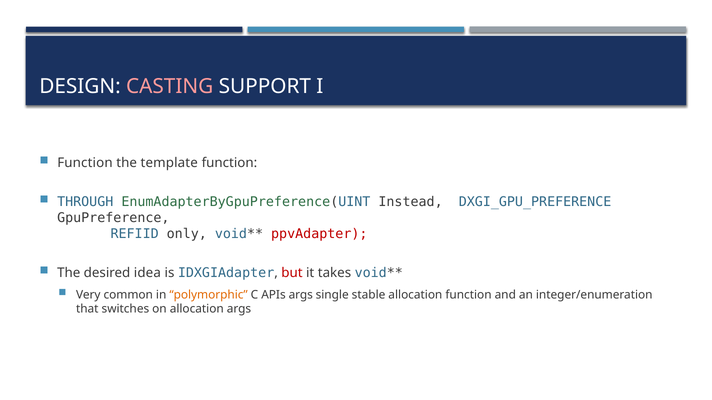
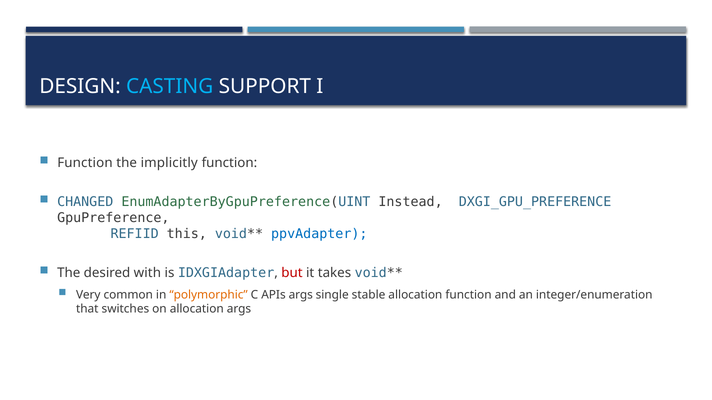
CASTING colour: pink -> light blue
template: template -> implicitly
THROUGH: THROUGH -> CHANGED
only: only -> this
ppvAdapter colour: red -> blue
idea: idea -> with
